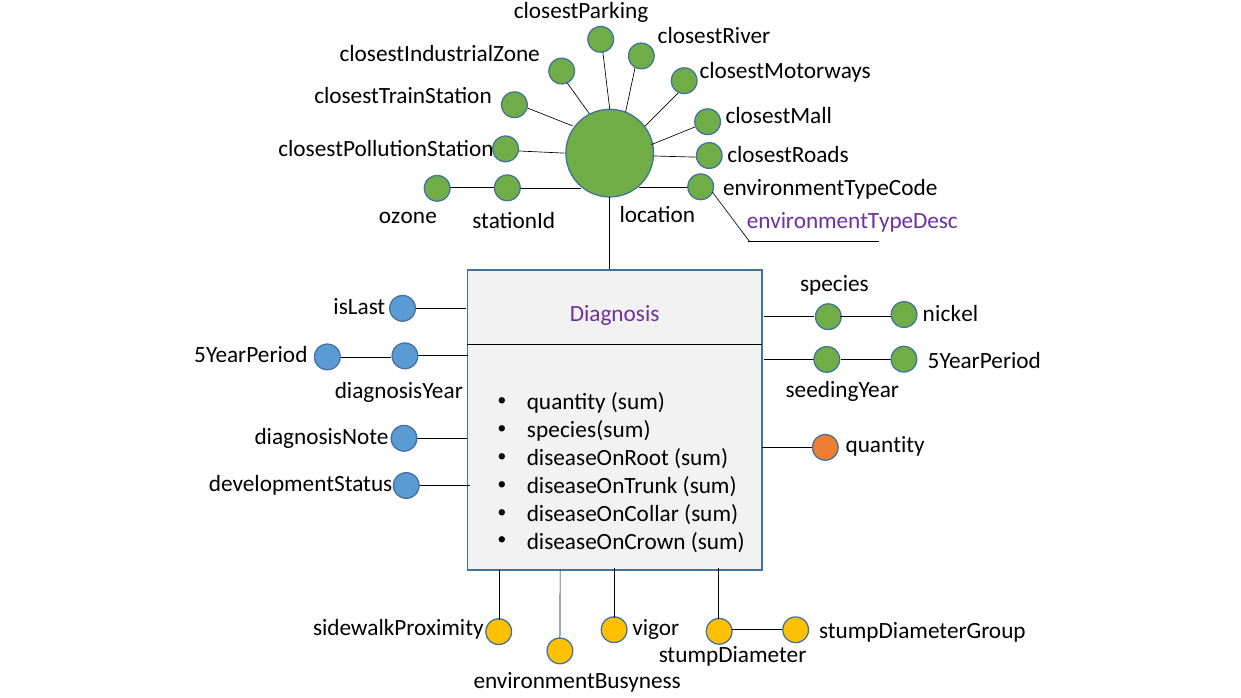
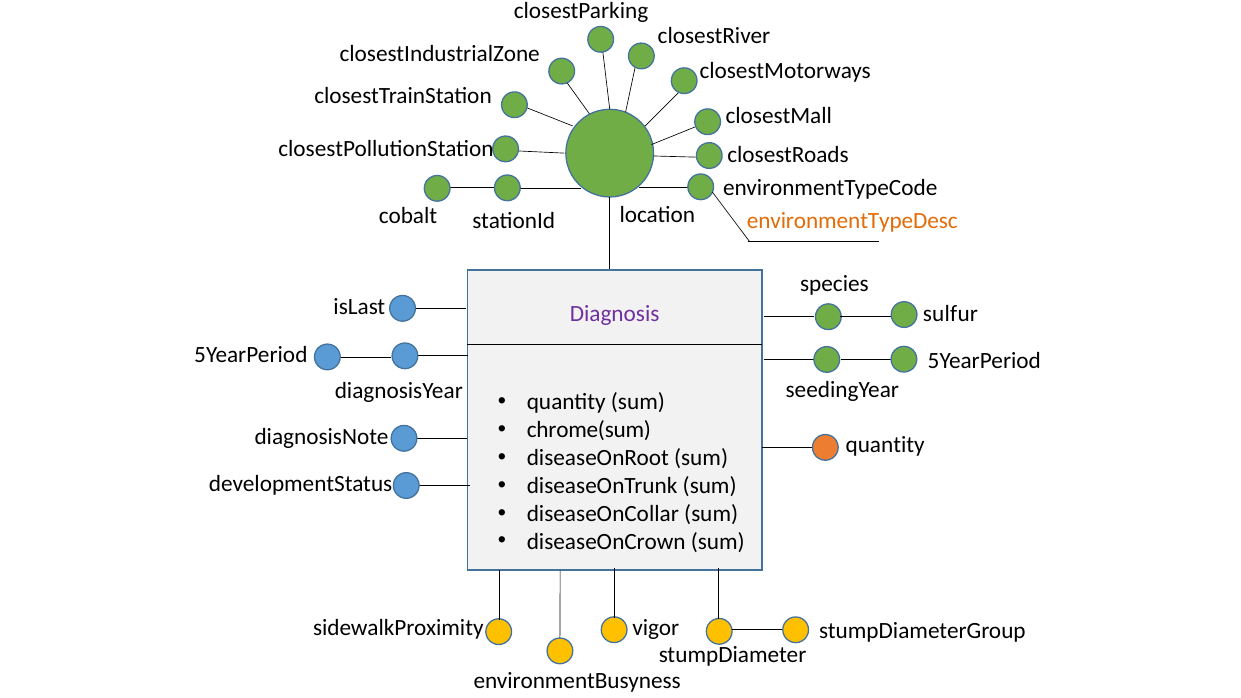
ozone: ozone -> cobalt
environmentTypeDesc colour: purple -> orange
nickel: nickel -> sulfur
species(sum: species(sum -> chrome(sum
